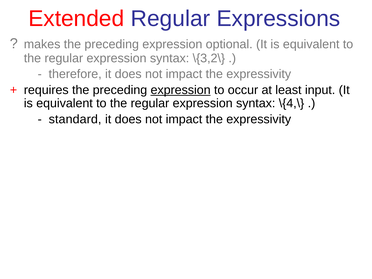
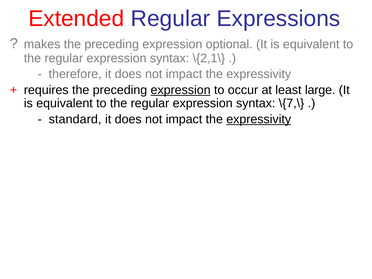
\{3,2\: \{3,2\ -> \{2,1\
input: input -> large
\{4,\: \{4,\ -> \{7,\
expressivity at (259, 119) underline: none -> present
